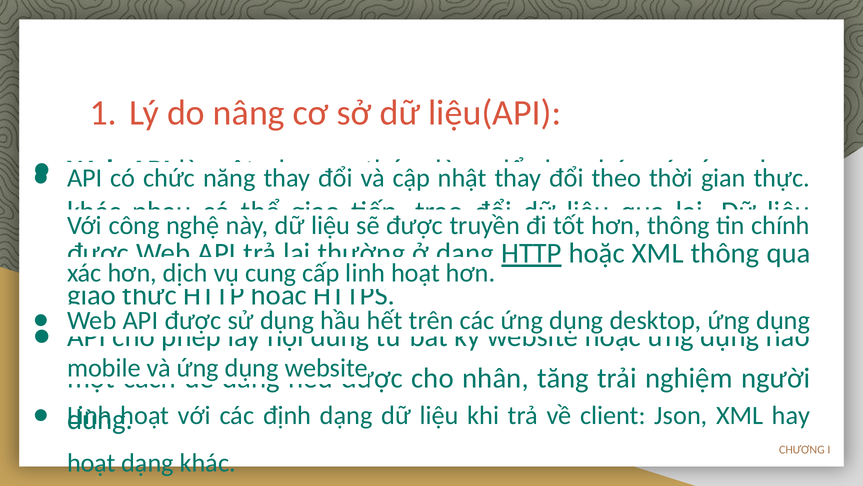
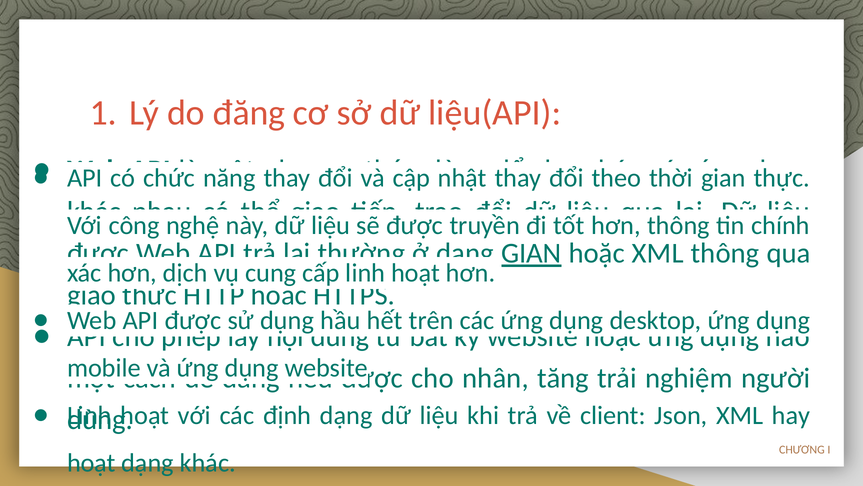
nâng: nâng -> đăng
HTTP at (531, 253): HTTP -> GIAN
